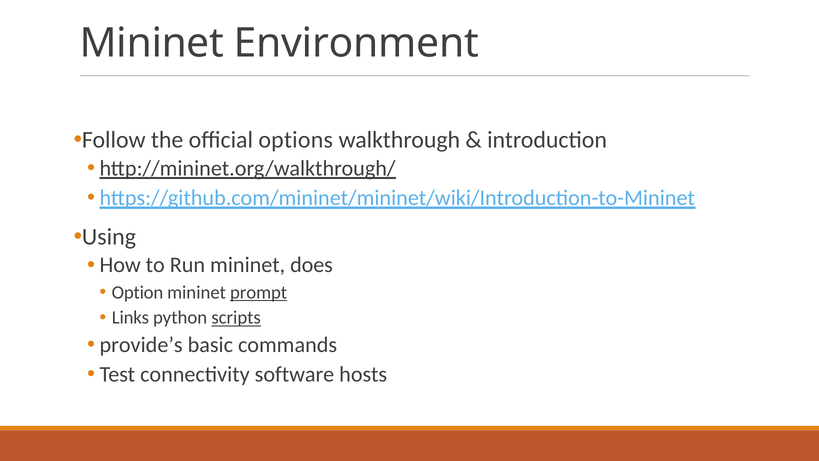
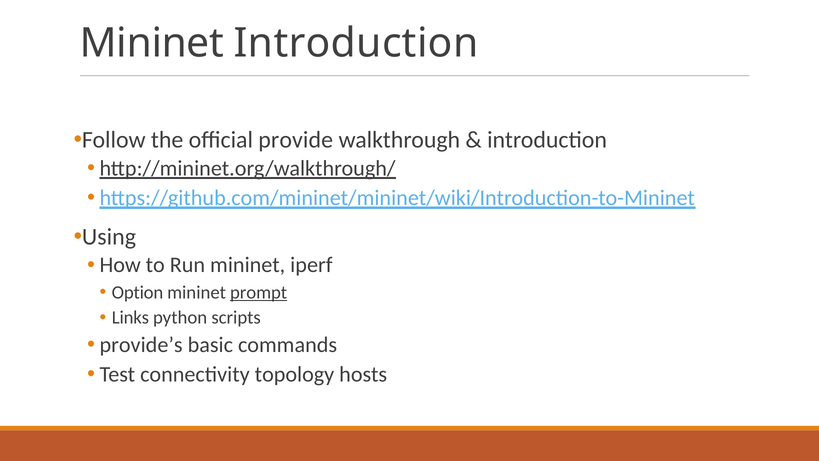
Mininet Environment: Environment -> Introduction
options: options -> provide
does: does -> iperf
scripts underline: present -> none
software: software -> topology
